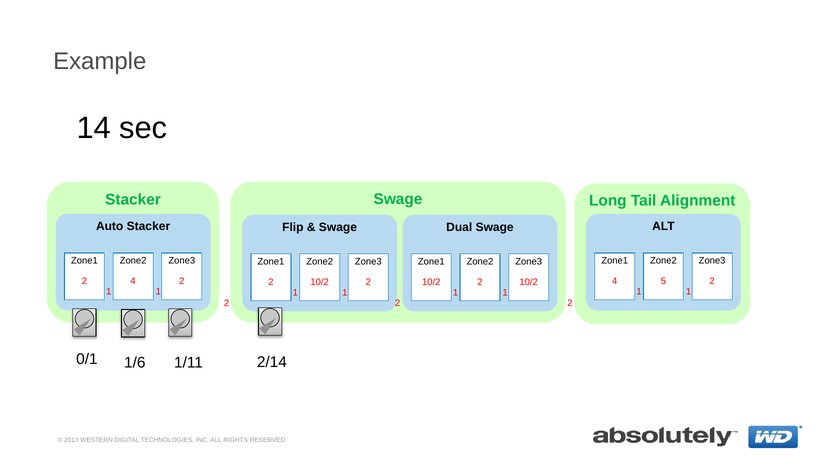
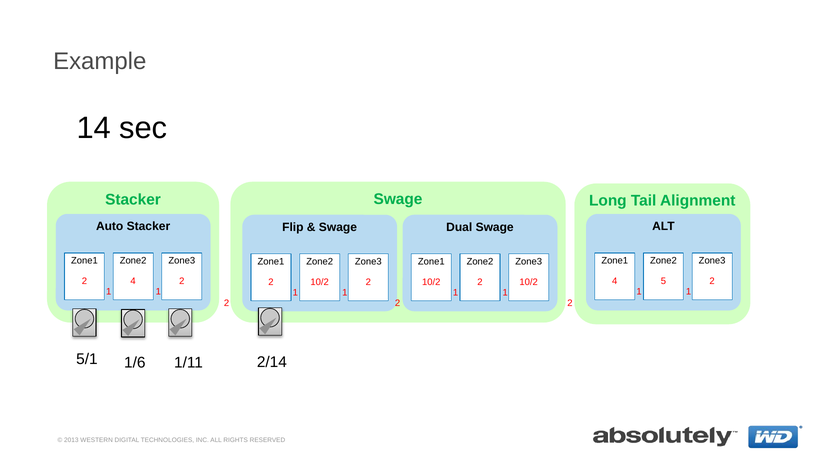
0/1: 0/1 -> 5/1
